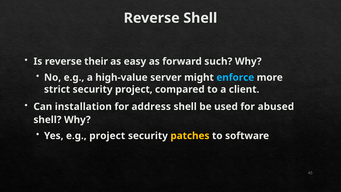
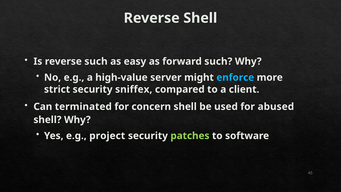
reverse their: their -> such
security project: project -> sniffex
installation: installation -> terminated
address: address -> concern
patches colour: yellow -> light green
